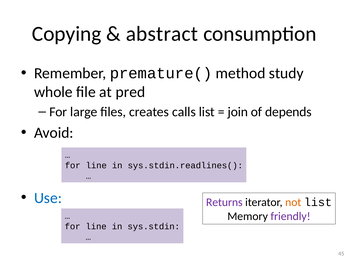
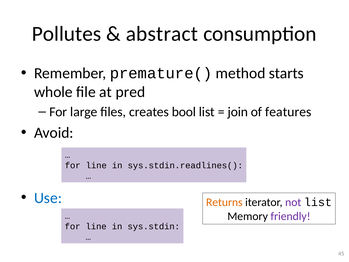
Copying: Copying -> Pollutes
study: study -> starts
calls: calls -> bool
depends: depends -> features
Returns colour: purple -> orange
not colour: orange -> purple
